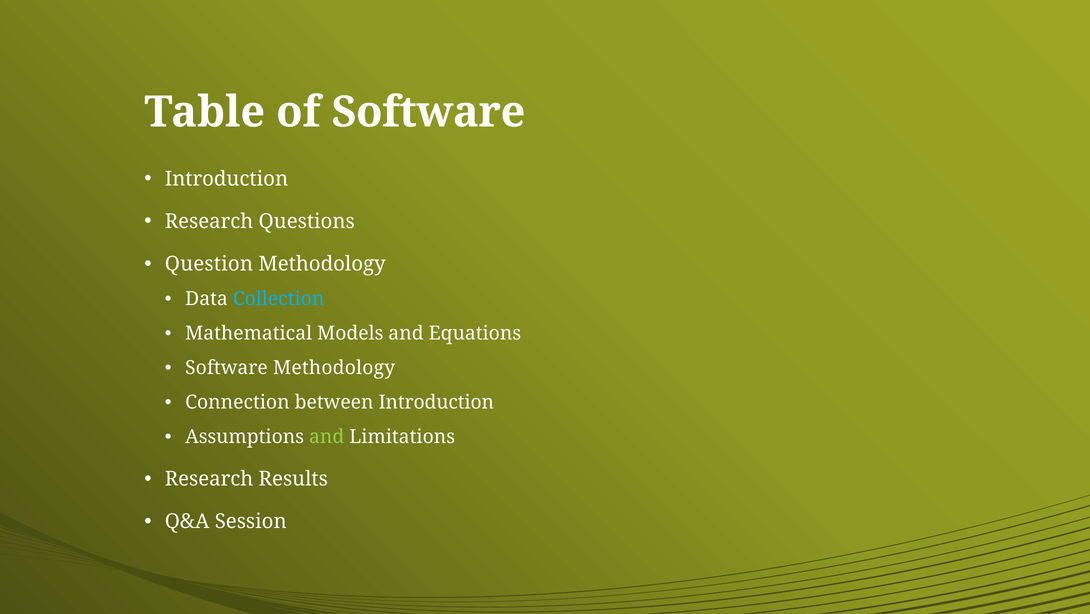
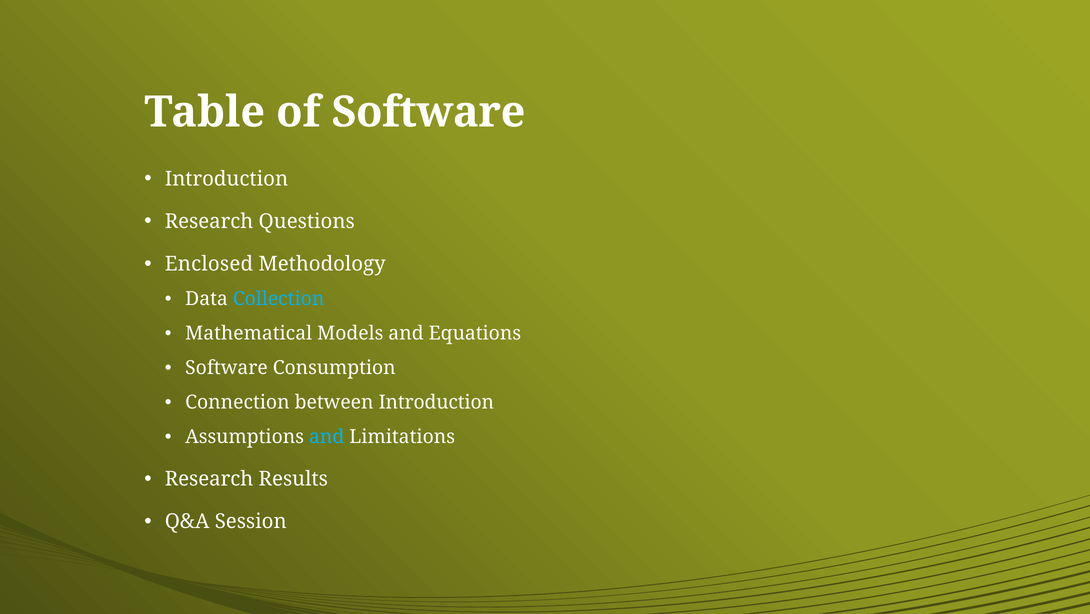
Question: Question -> Enclosed
Software Methodology: Methodology -> Consumption
and at (327, 437) colour: light green -> light blue
